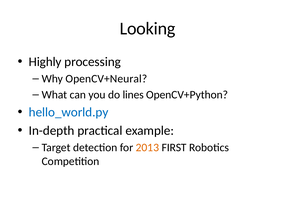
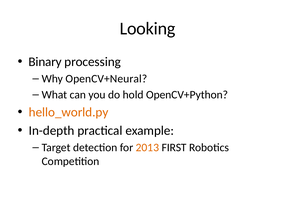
Highly: Highly -> Binary
lines: lines -> hold
hello_world.py colour: blue -> orange
